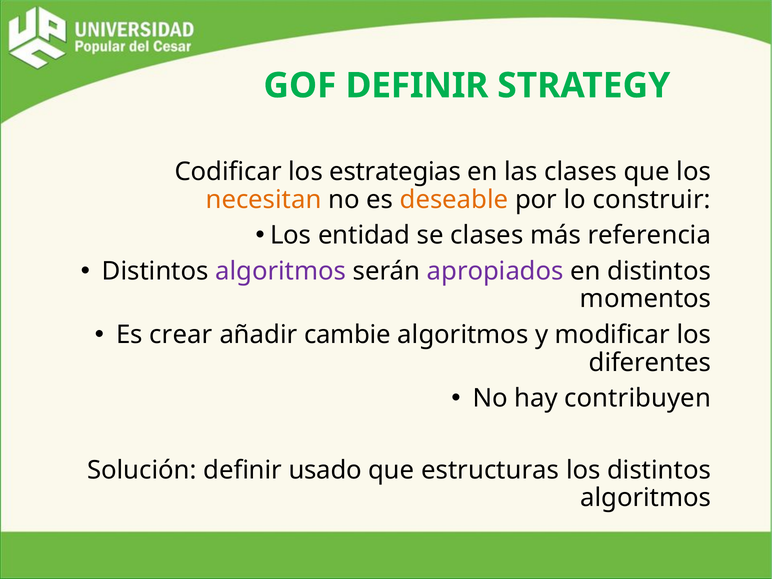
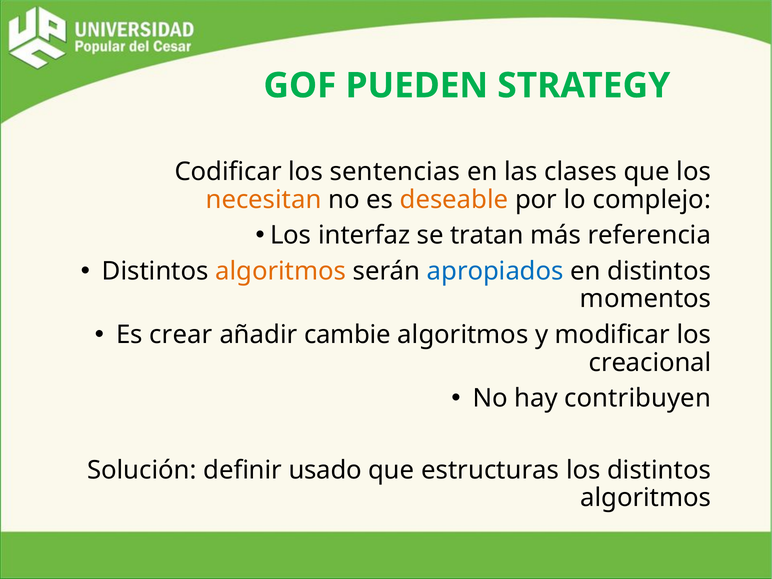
GOF DEFINIR: DEFINIR -> PUEDEN
estrategias: estrategias -> sentencias
construir: construir -> complejo
entidad: entidad -> interfaz
se clases: clases -> tratan
algoritmos at (281, 271) colour: purple -> orange
apropiados colour: purple -> blue
diferentes: diferentes -> creacional
